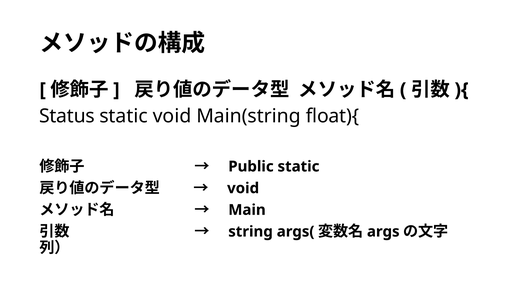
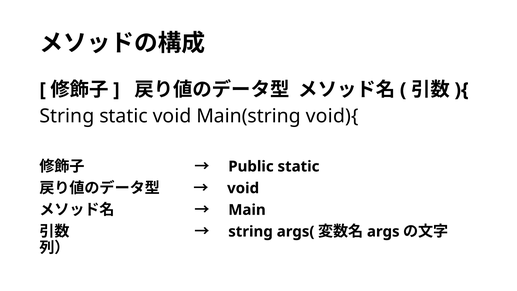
Status at (67, 116): Status -> String
float){: float){ -> void){
